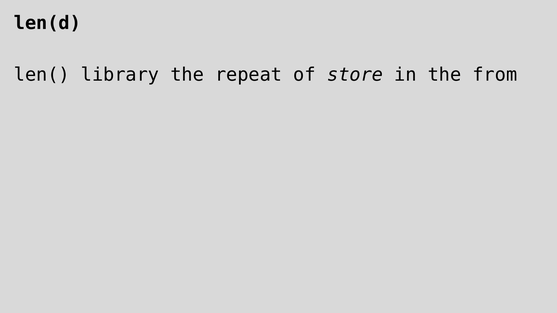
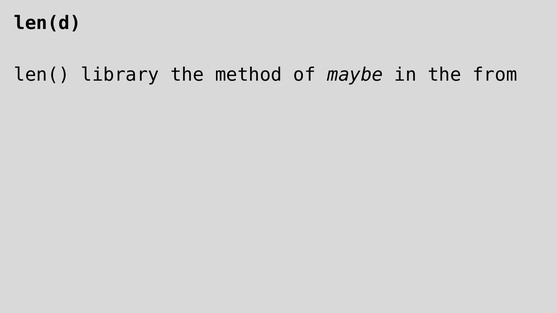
repeat: repeat -> method
store: store -> maybe
